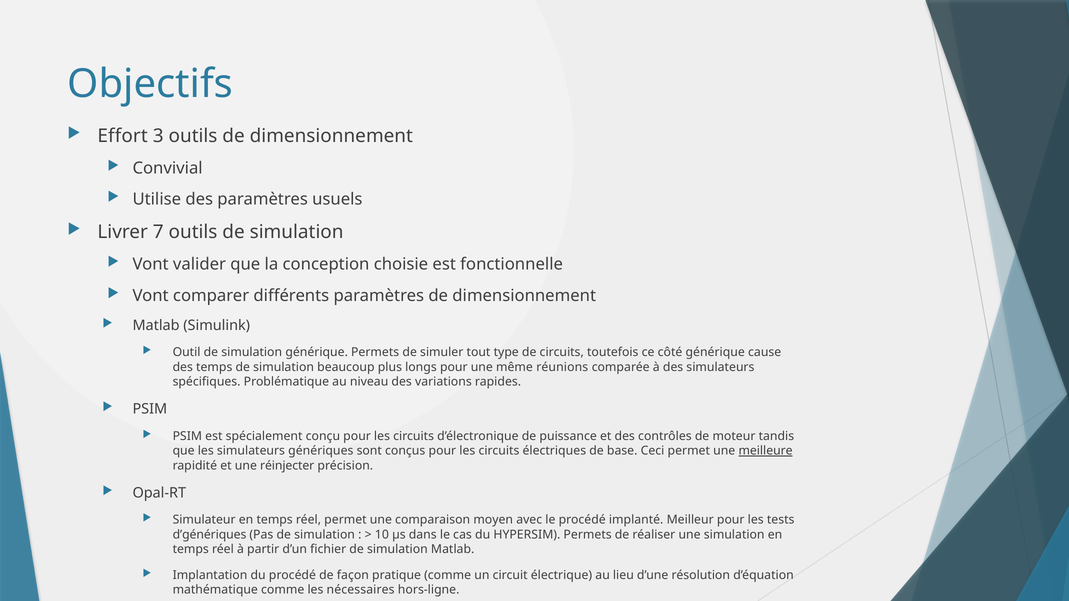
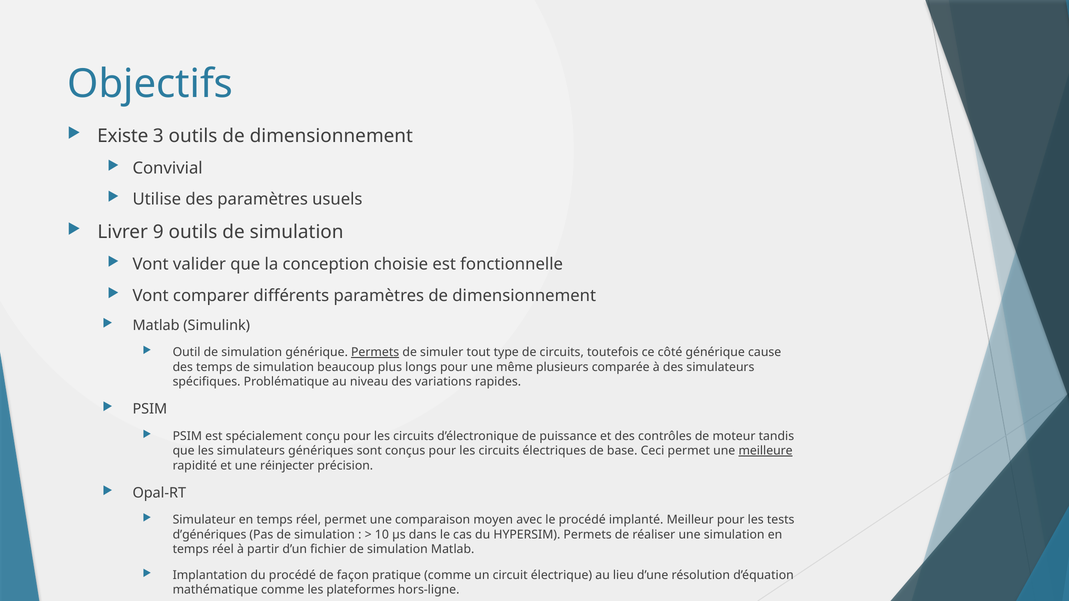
Effort: Effort -> Existe
7: 7 -> 9
Permets at (375, 353) underline: none -> present
réunions: réunions -> plusieurs
nécessaires: nécessaires -> plateformes
